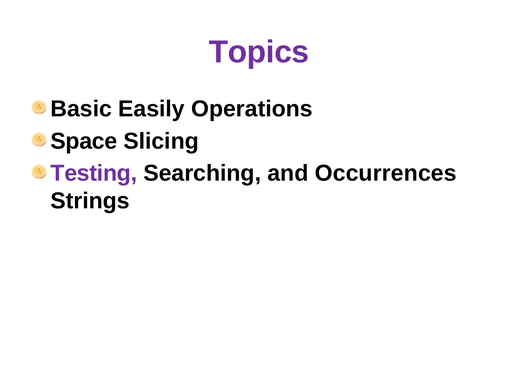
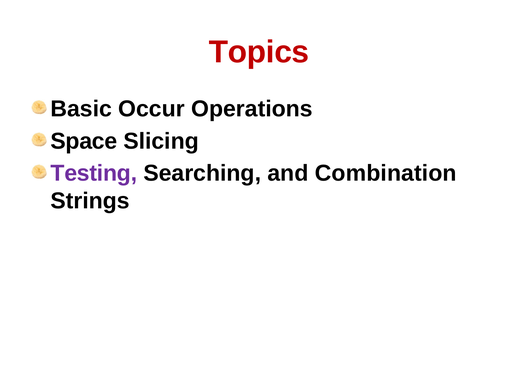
Topics colour: purple -> red
Easily: Easily -> Occur
Occurrences: Occurrences -> Combination
